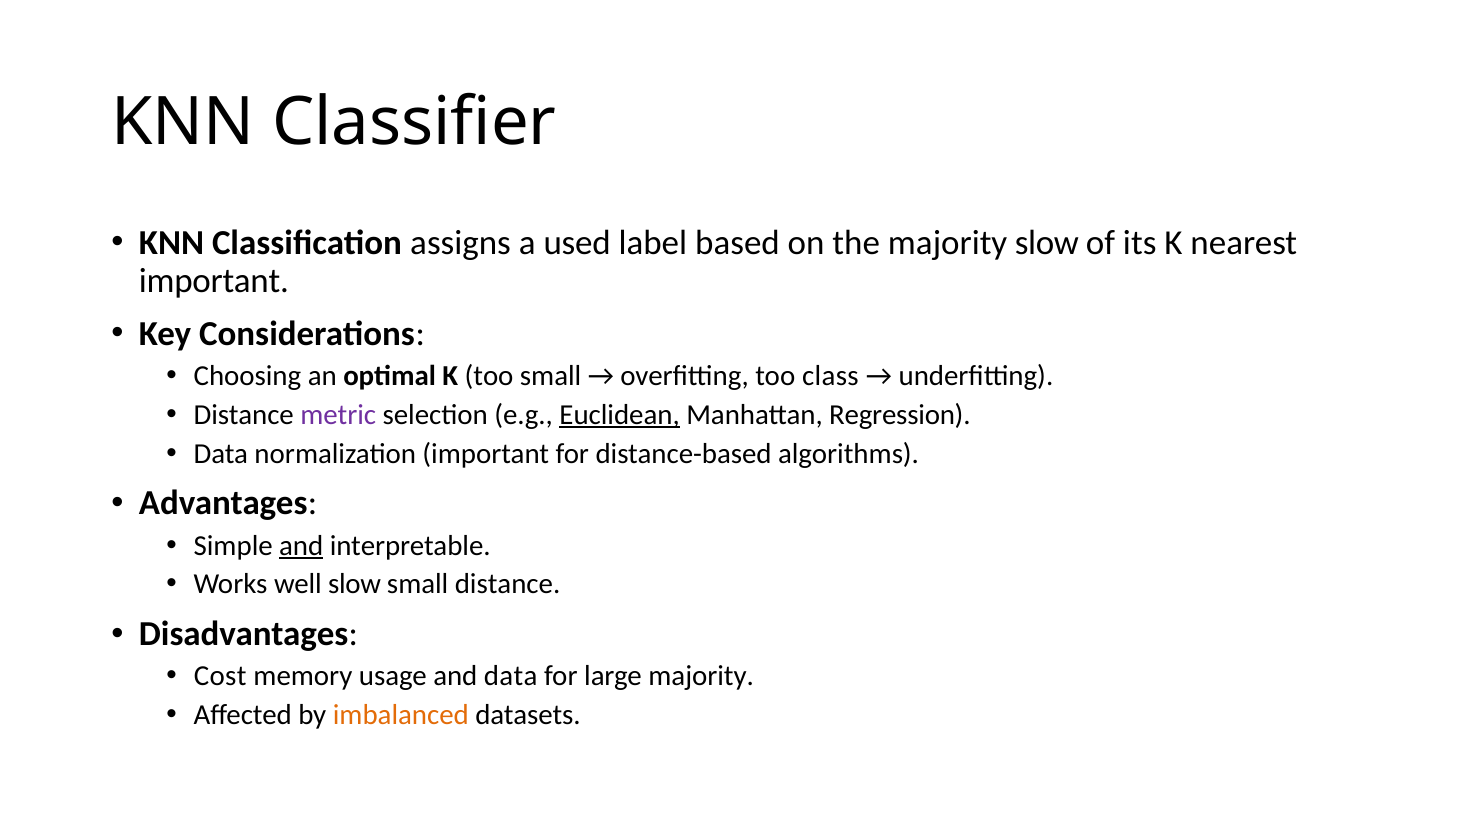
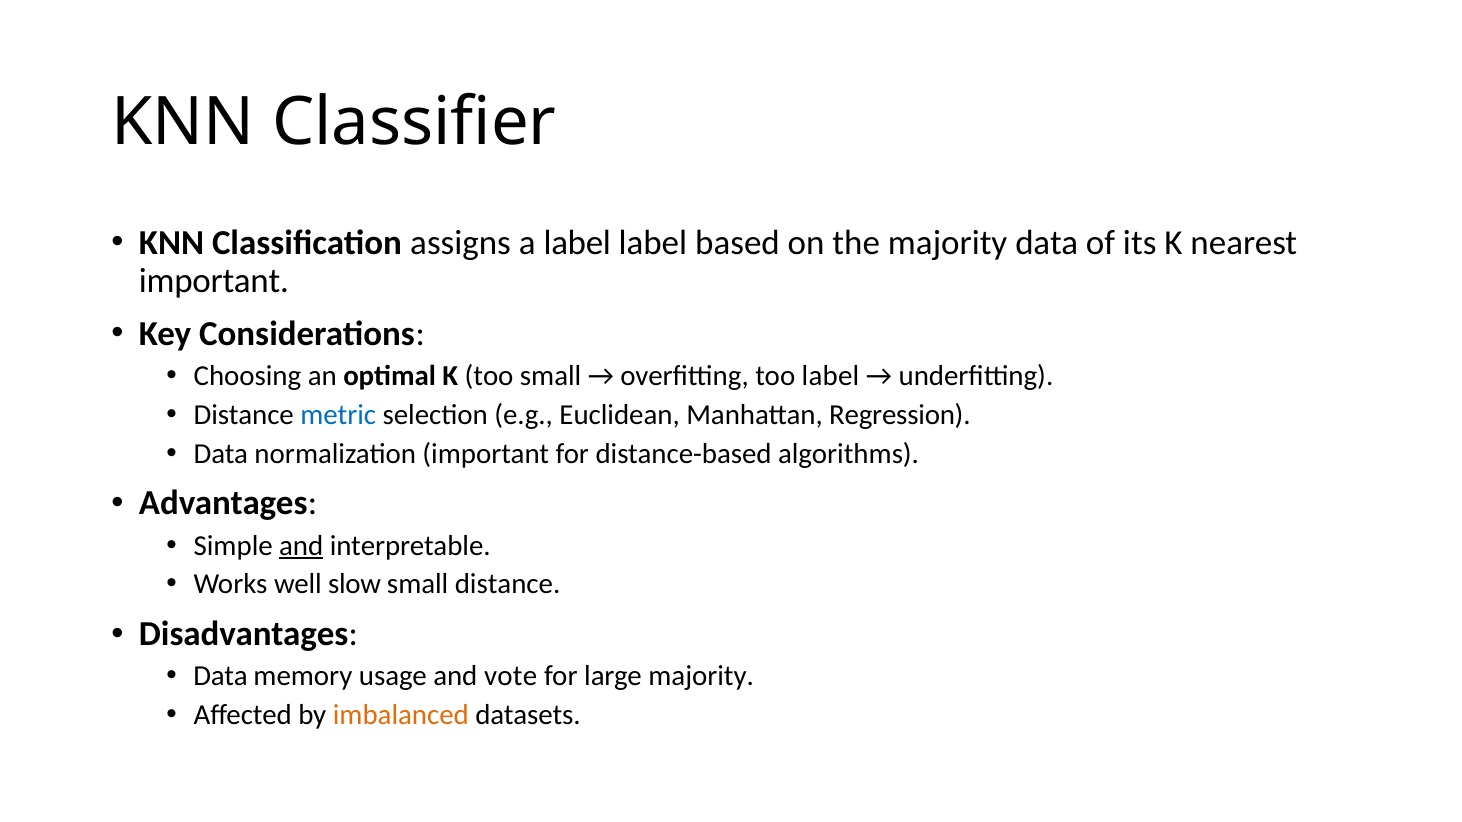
a used: used -> label
majority slow: slow -> data
too class: class -> label
metric colour: purple -> blue
Euclidean underline: present -> none
Cost at (220, 676): Cost -> Data
and data: data -> vote
